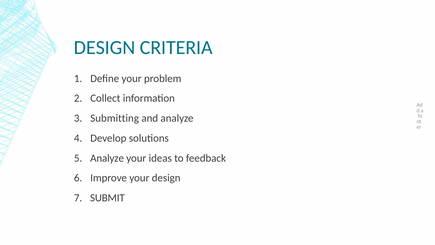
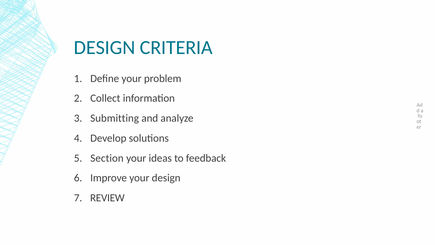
Analyze at (107, 158): Analyze -> Section
SUBMIT: SUBMIT -> REVIEW
